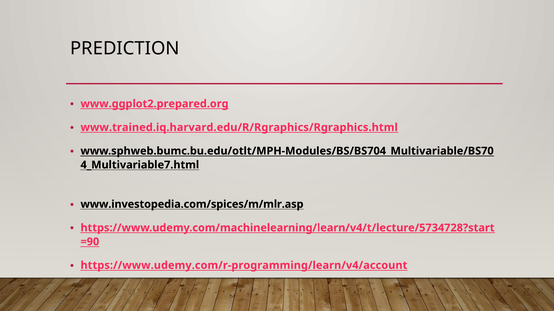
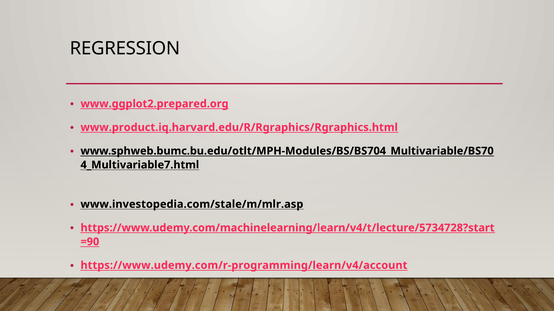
PREDICTION: PREDICTION -> REGRESSION
www.trained.iq.harvard.edu/R/Rgraphics/Rgraphics.html: www.trained.iq.harvard.edu/R/Rgraphics/Rgraphics.html -> www.product.iq.harvard.edu/R/Rgraphics/Rgraphics.html
www.investopedia.com/spices/m/mlr.asp: www.investopedia.com/spices/m/mlr.asp -> www.investopedia.com/stale/m/mlr.asp
